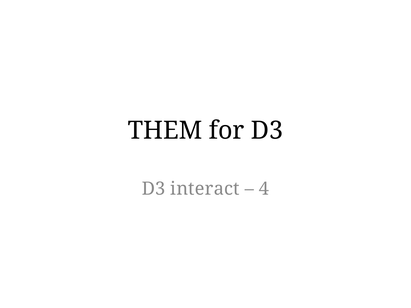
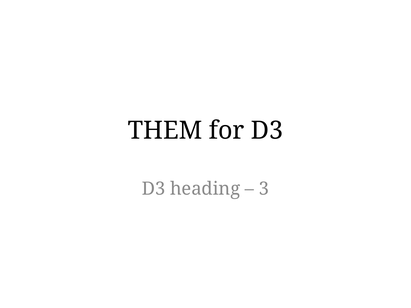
interact: interact -> heading
4: 4 -> 3
